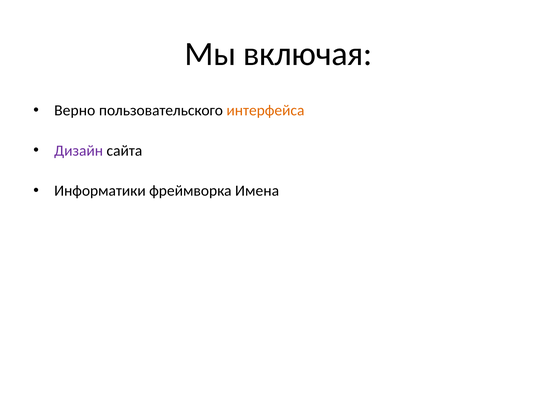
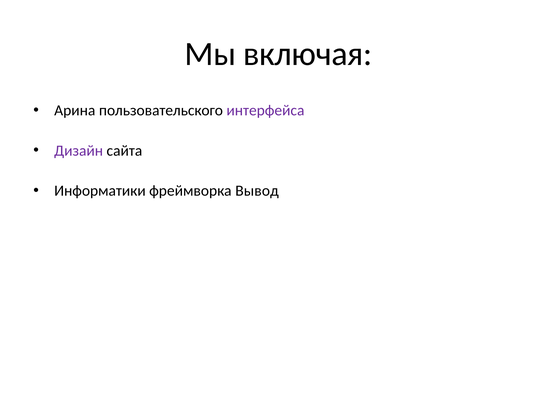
Верно: Верно -> Арина
интерфейса colour: orange -> purple
Имена: Имена -> Вывод
